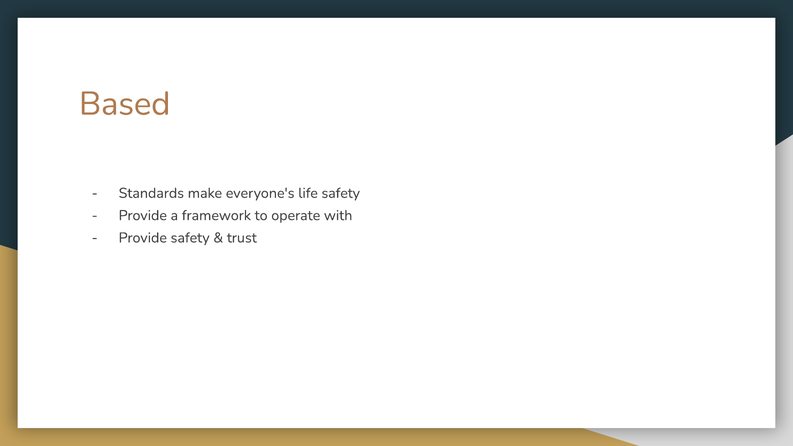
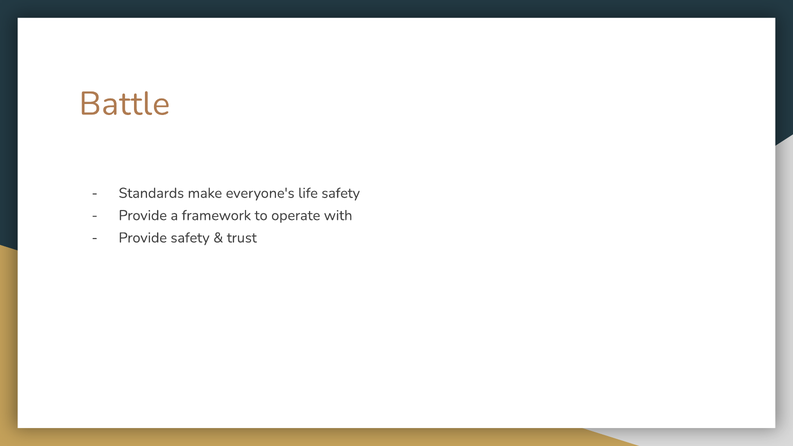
Based: Based -> Battle
